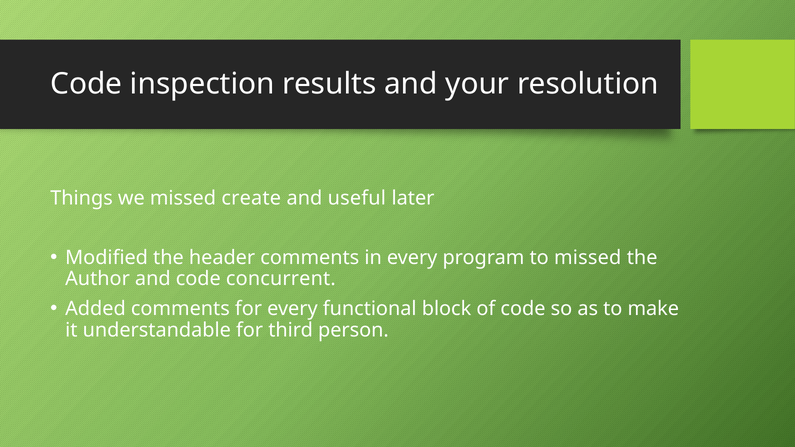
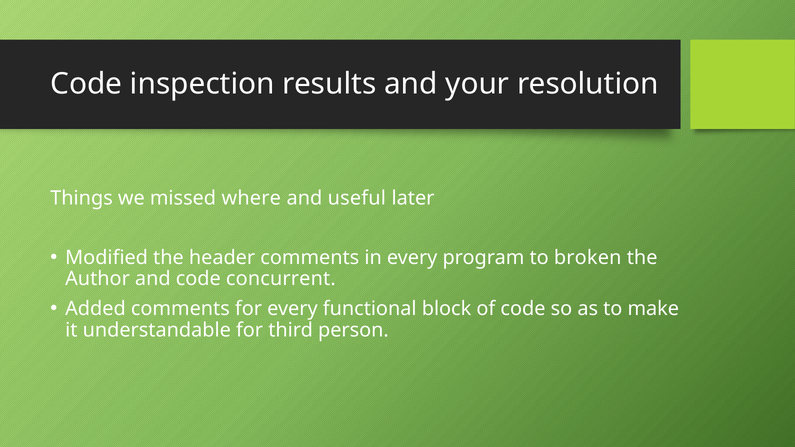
create: create -> where
to missed: missed -> broken
